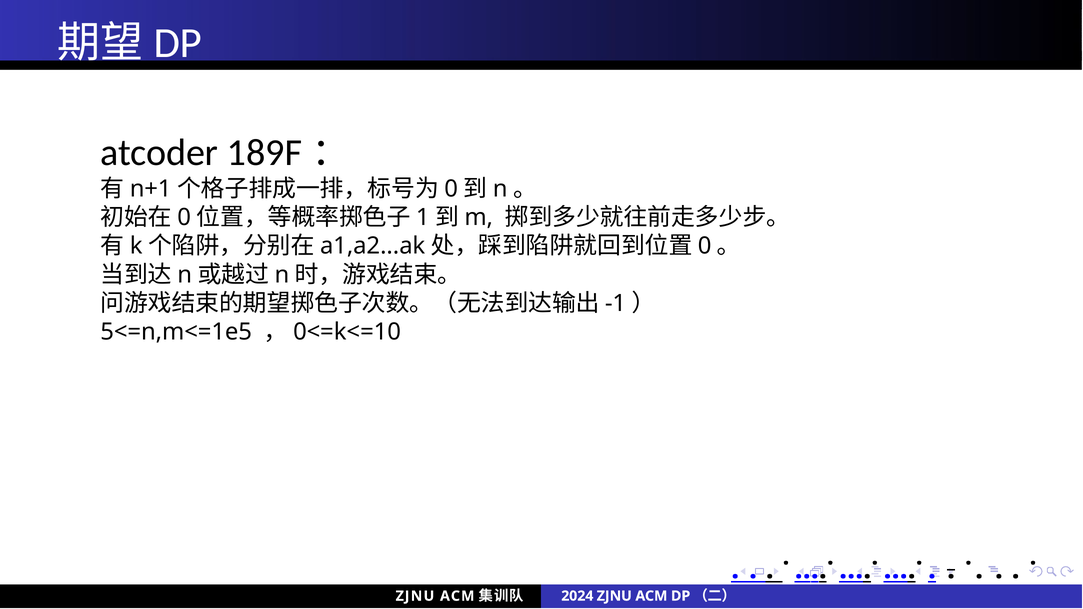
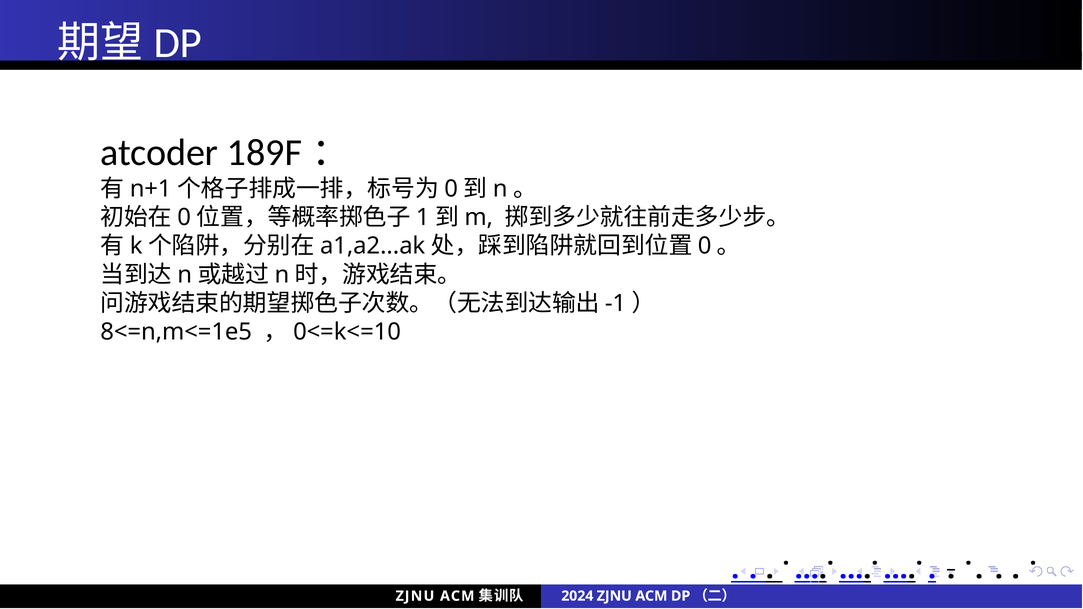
5<=n,m<=1e5: 5<=n,m<=1e5 -> 8<=n,m<=1e5
